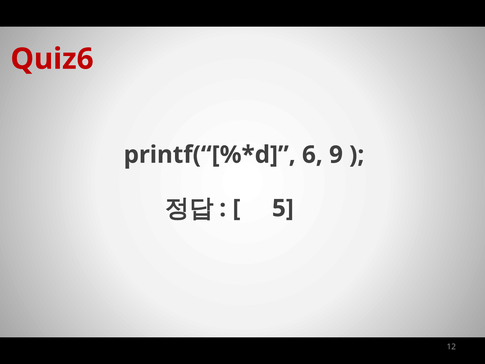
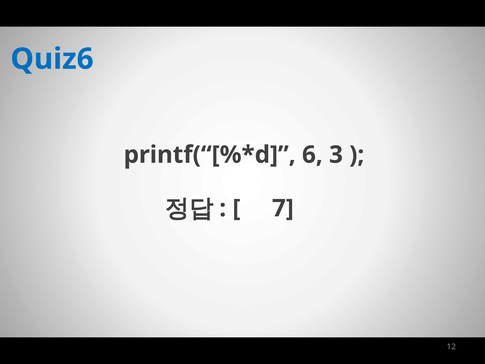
Quiz6 colour: red -> blue
9: 9 -> 3
5: 5 -> 7
